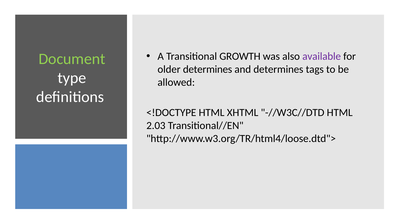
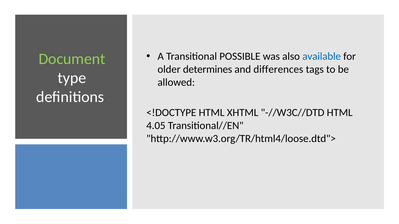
GROWTH: GROWTH -> POSSIBLE
available colour: purple -> blue
and determines: determines -> differences
2.03: 2.03 -> 4.05
